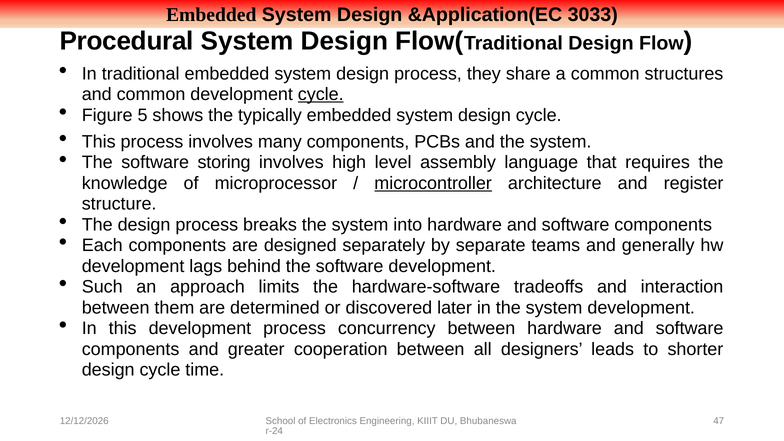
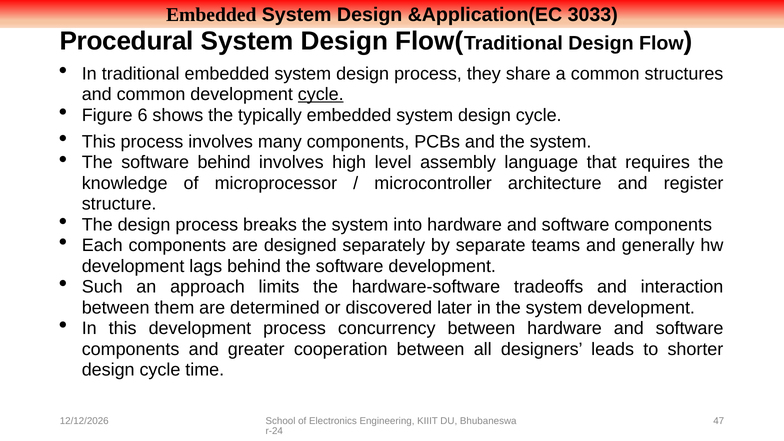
5: 5 -> 6
software storing: storing -> behind
microcontroller underline: present -> none
